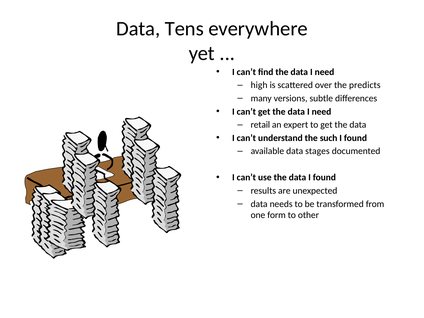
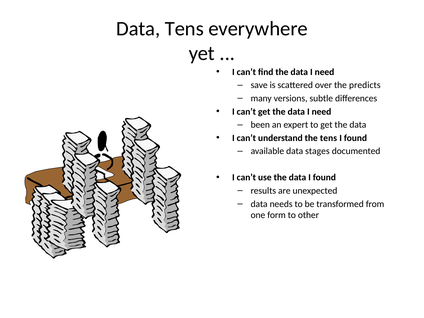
high: high -> save
retail: retail -> been
the such: such -> tens
